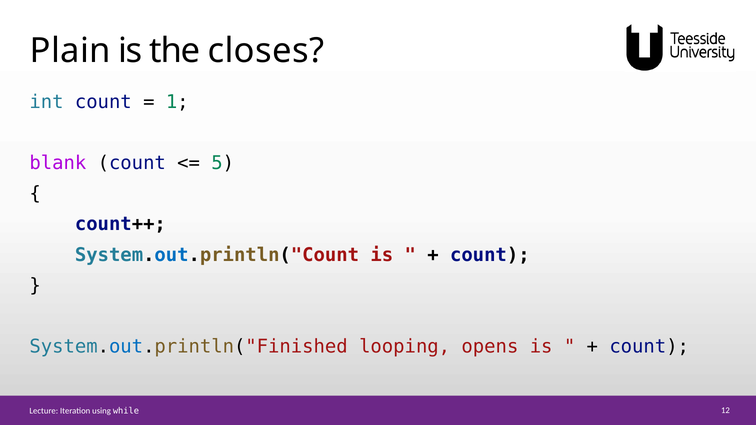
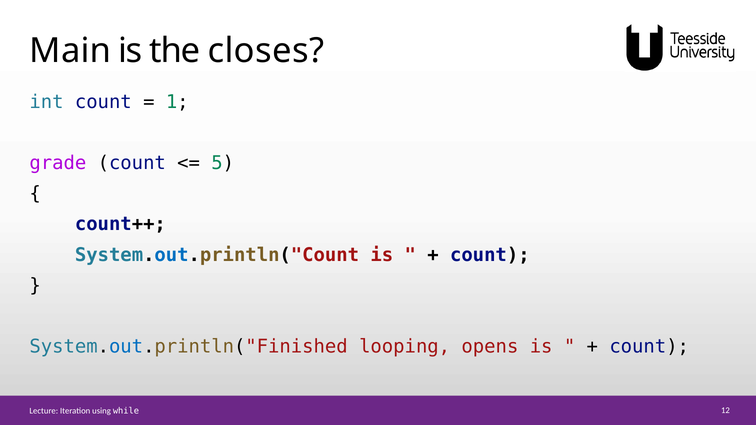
Plain: Plain -> Main
blank: blank -> grade
